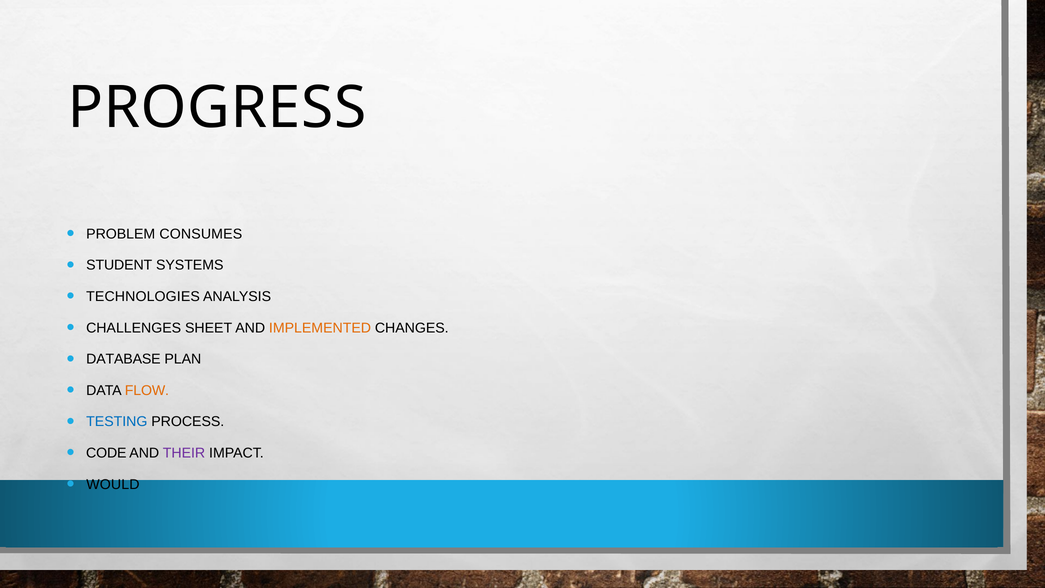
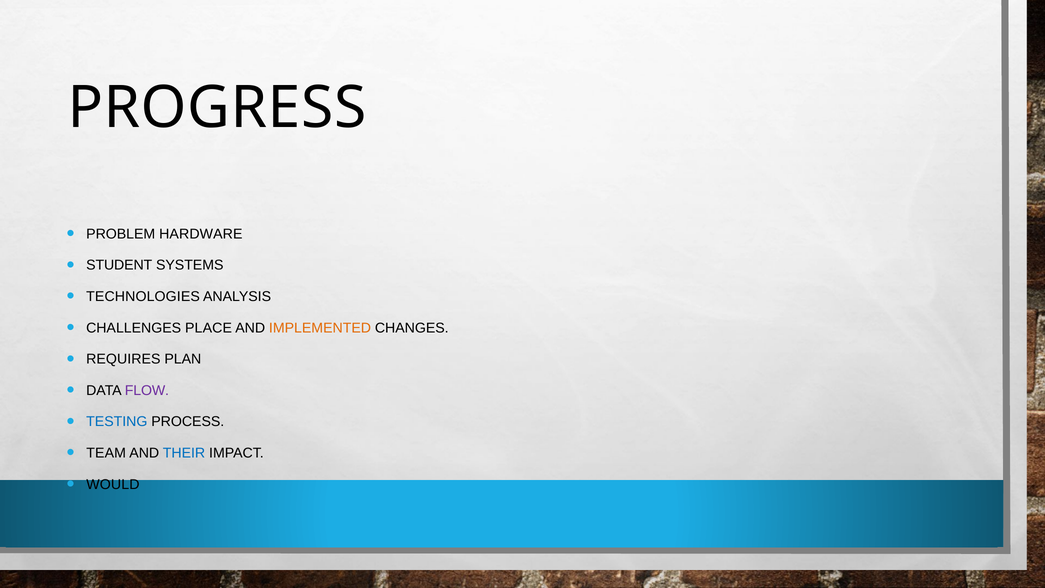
CONSUMES: CONSUMES -> HARDWARE
SHEET: SHEET -> PLACE
DATABASE: DATABASE -> REQUIRES
FLOW colour: orange -> purple
CODE: CODE -> TEAM
THEIR colour: purple -> blue
